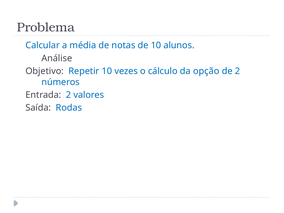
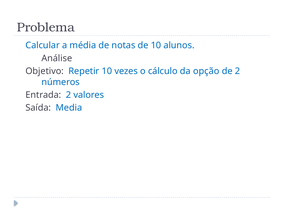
Rodas: Rodas -> Media
